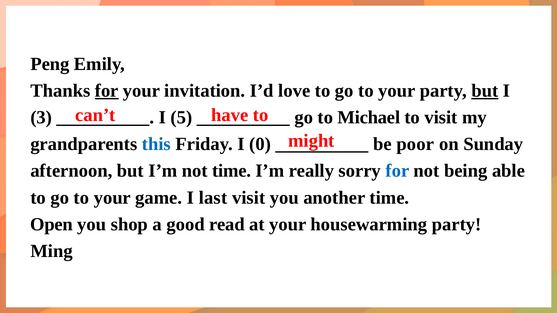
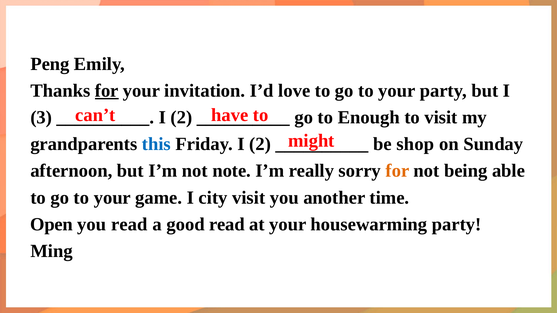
but at (485, 91) underline: present -> none
5 at (181, 118): 5 -> 2
Michael: Michael -> Enough
Friday I 0: 0 -> 2
poor: poor -> shop
not time: time -> note
for at (397, 171) colour: blue -> orange
last: last -> city
you shop: shop -> read
